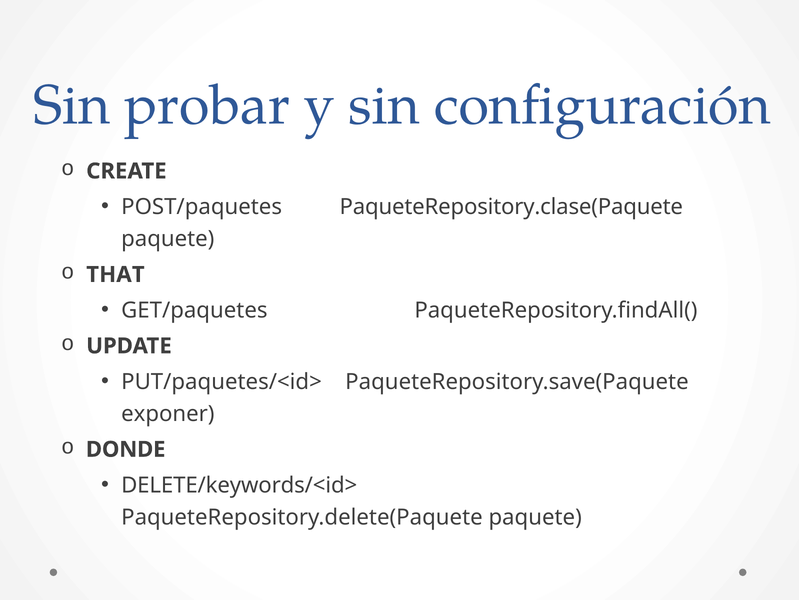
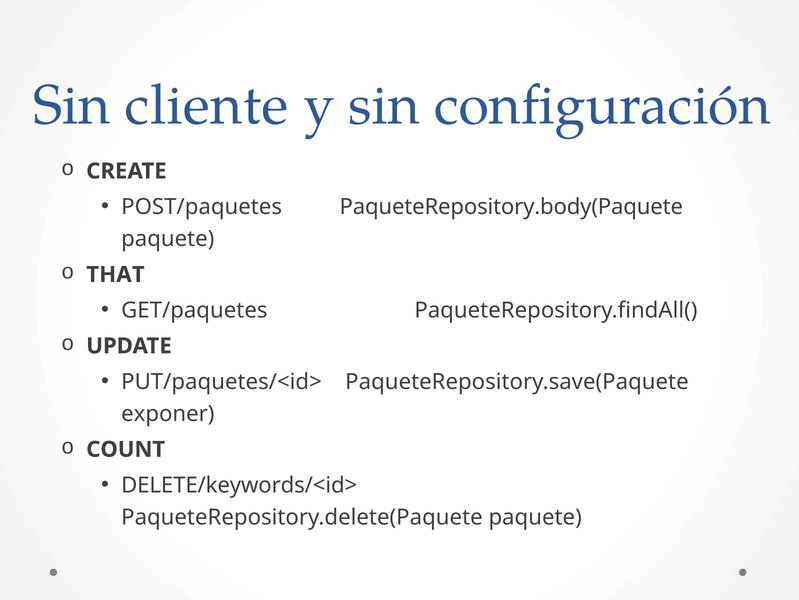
probar: probar -> cliente
PaqueteRepository.clase(Paquete: PaqueteRepository.clase(Paquete -> PaqueteRepository.body(Paquete
DONDE: DONDE -> COUNT
